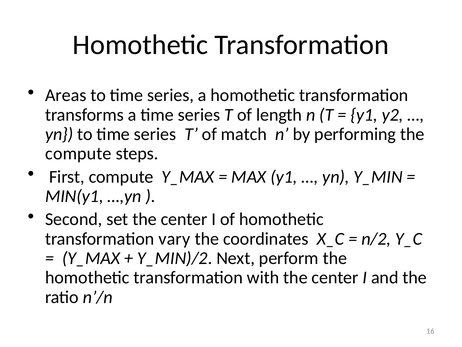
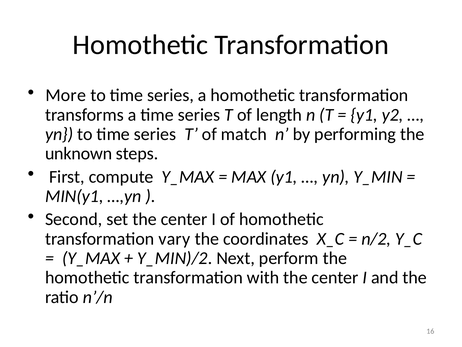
Areas: Areas -> More
compute at (78, 153): compute -> unknown
